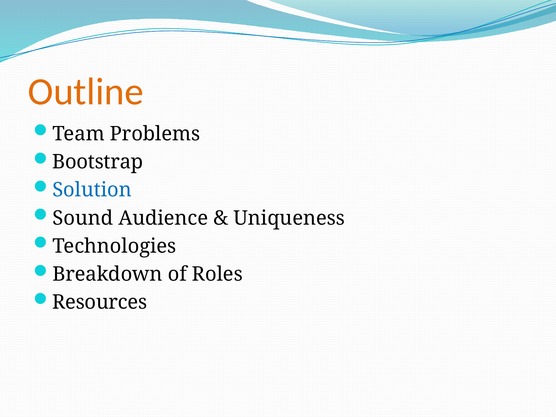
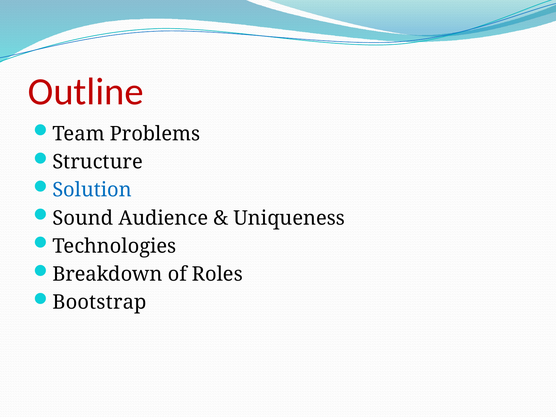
Outline colour: orange -> red
Bootstrap: Bootstrap -> Structure
Resources: Resources -> Bootstrap
